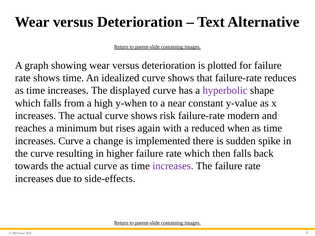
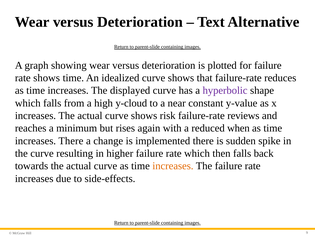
y-when: y-when -> y-cloud
modern: modern -> reviews
increases Curve: Curve -> There
increases at (173, 166) colour: purple -> orange
